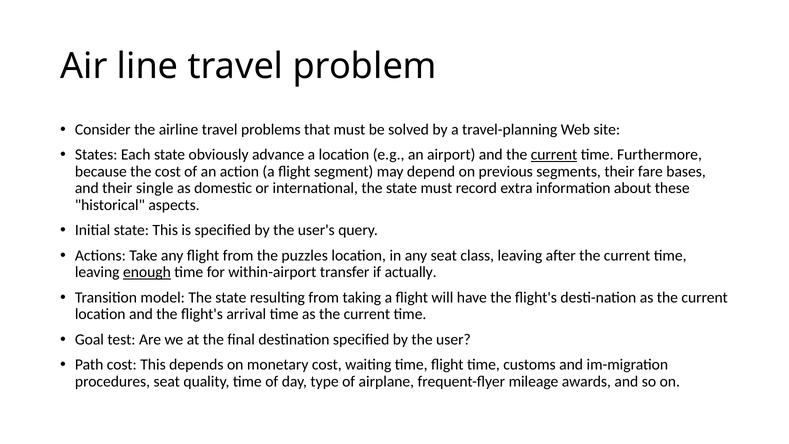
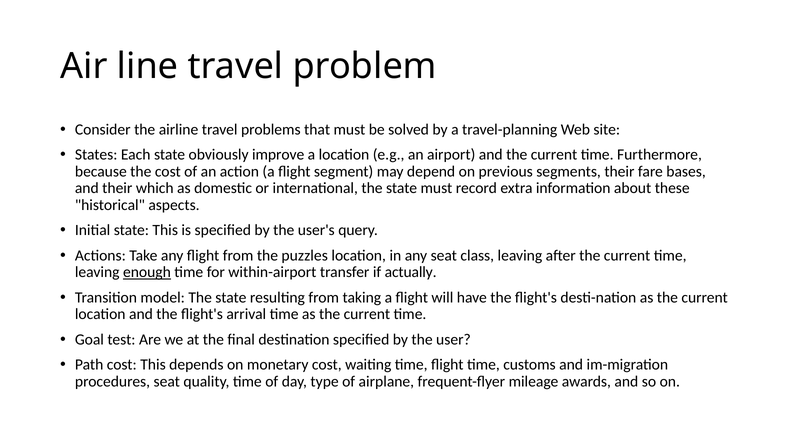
advance: advance -> improve
current at (554, 155) underline: present -> none
single: single -> which
